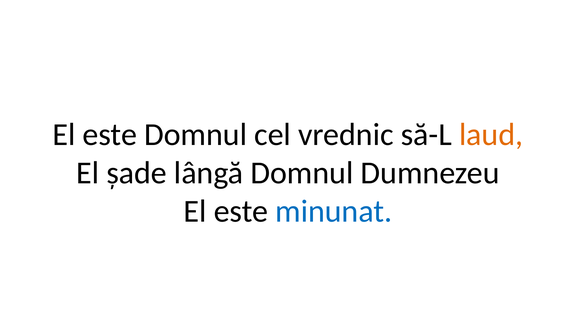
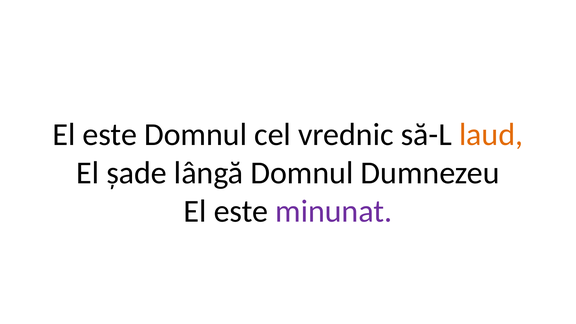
minunat colour: blue -> purple
